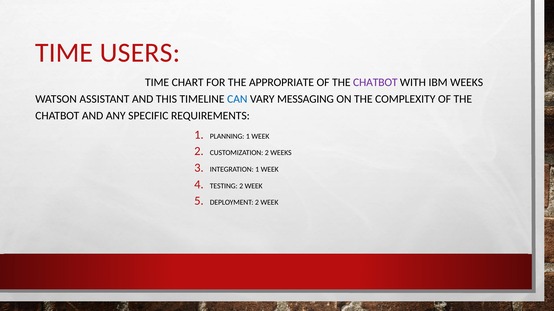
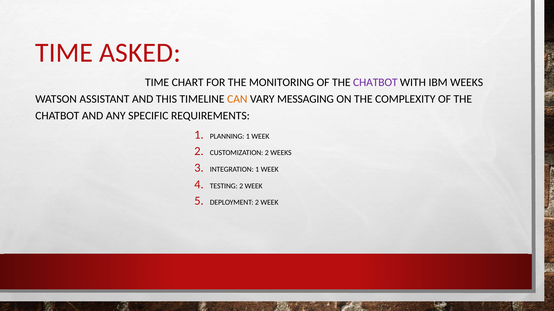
USERS: USERS -> ASKED
APPROPRIATE: APPROPRIATE -> MONITORING
CAN colour: blue -> orange
